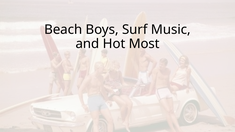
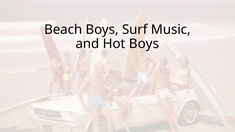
Hot Most: Most -> Boys
